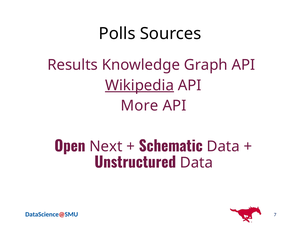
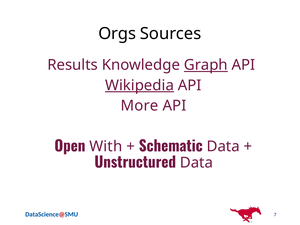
Polls: Polls -> Orgs
Graph underline: none -> present
Next: Next -> With
